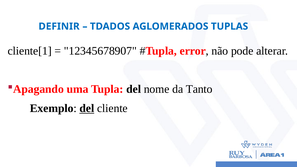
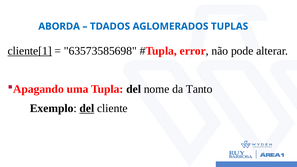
DEFINIR: DEFINIR -> ABORDA
cliente[1 underline: none -> present
12345678907: 12345678907 -> 63573585698
